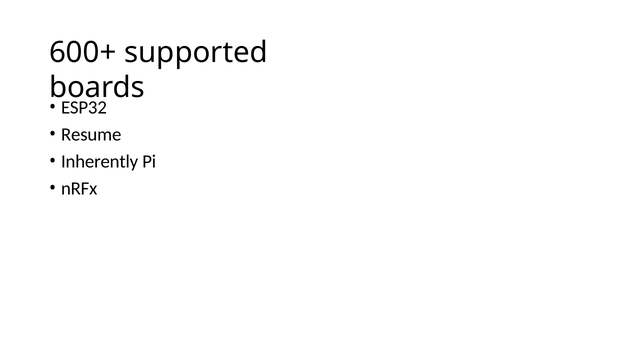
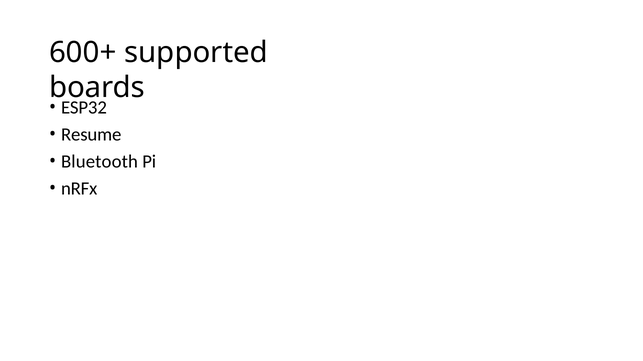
Inherently: Inherently -> Bluetooth
